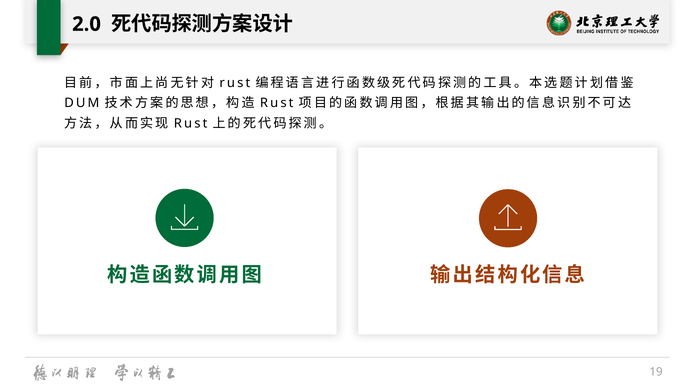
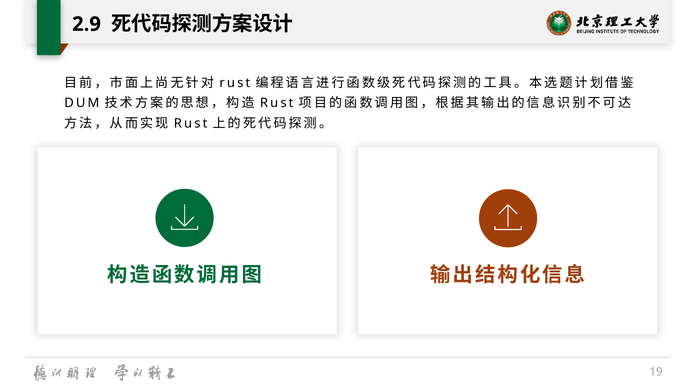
2.0: 2.0 -> 2.9
